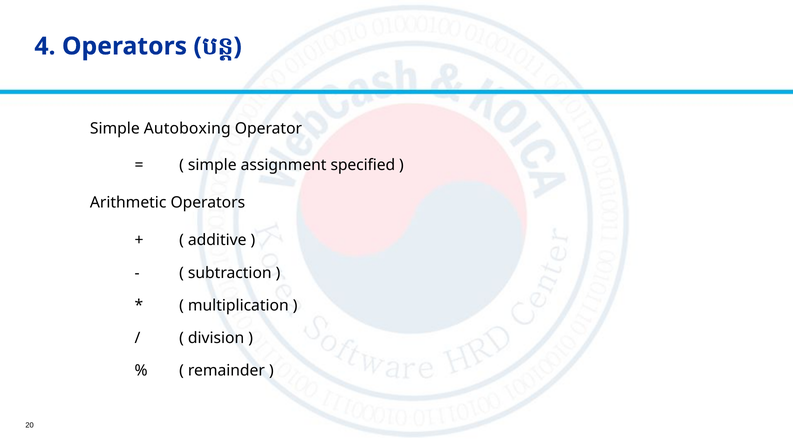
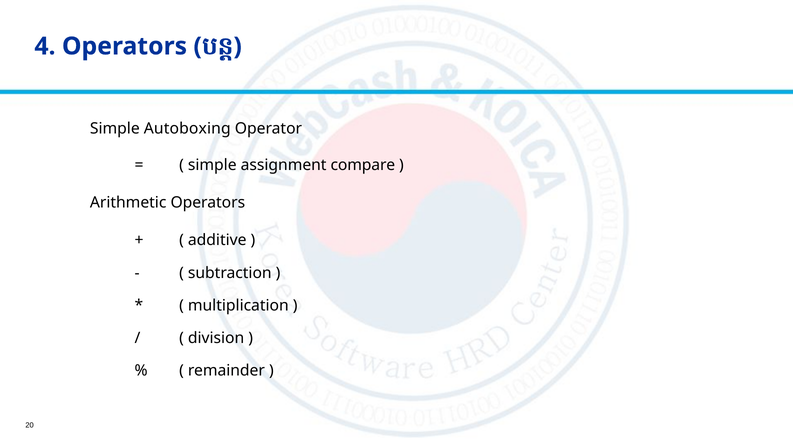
specified: specified -> compare
